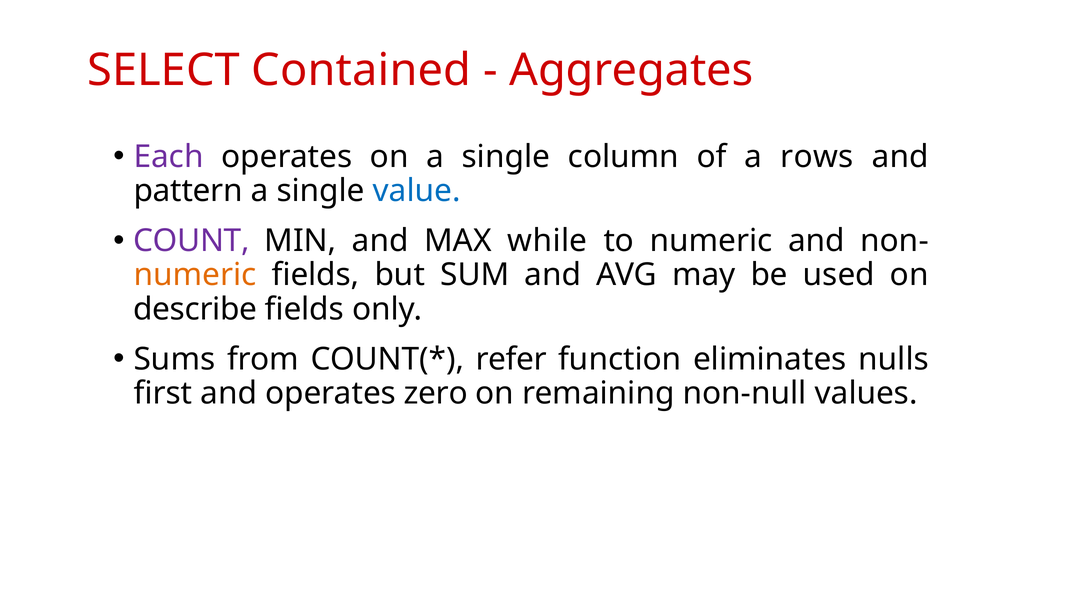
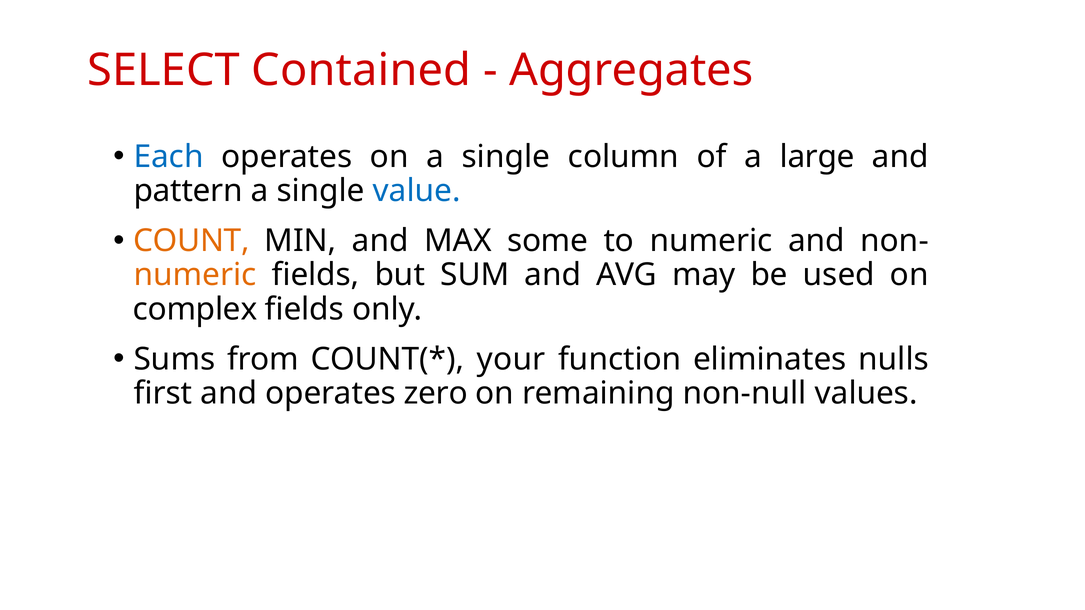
Each colour: purple -> blue
rows: rows -> large
COUNT colour: purple -> orange
while: while -> some
describe: describe -> complex
refer: refer -> your
